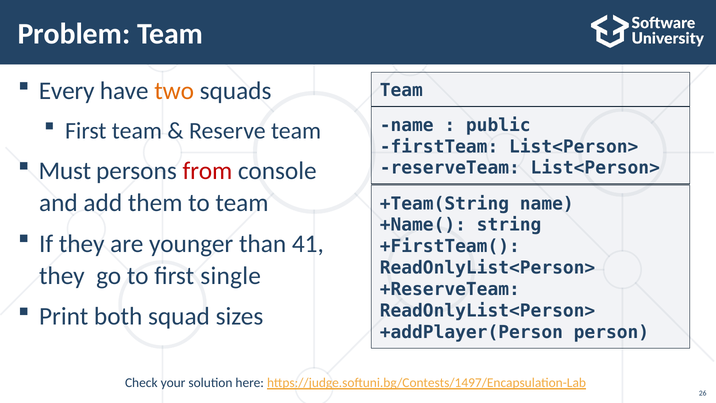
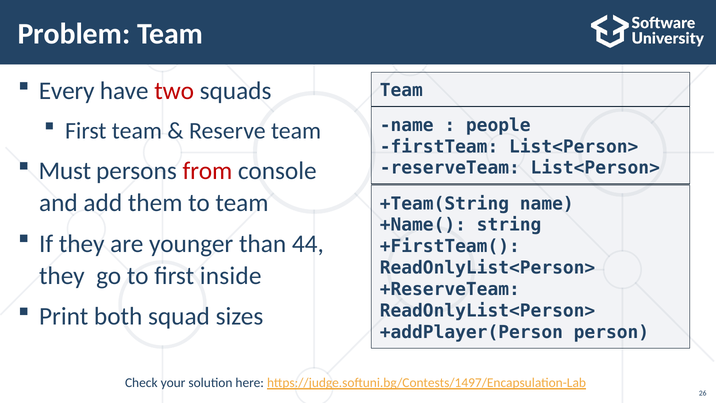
two colour: orange -> red
public: public -> people
41: 41 -> 44
single: single -> inside
